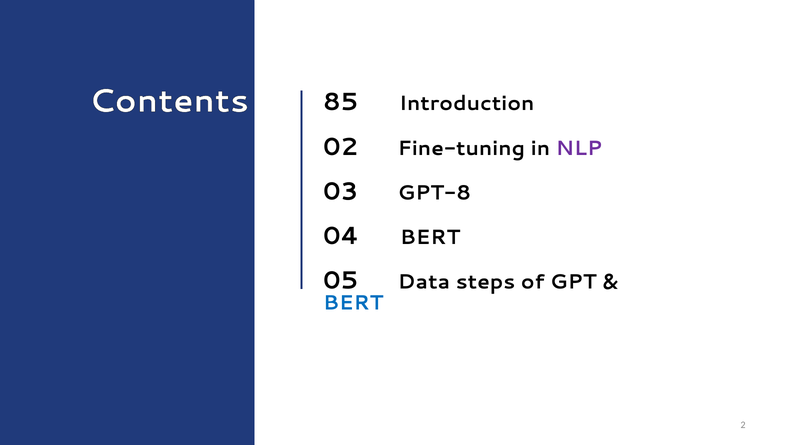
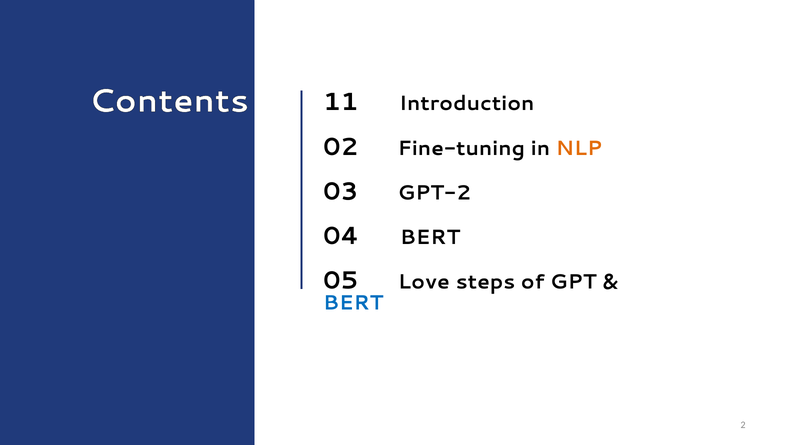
85: 85 -> 11
NLP colour: purple -> orange
GPT-8: GPT-8 -> GPT-2
Data: Data -> Love
